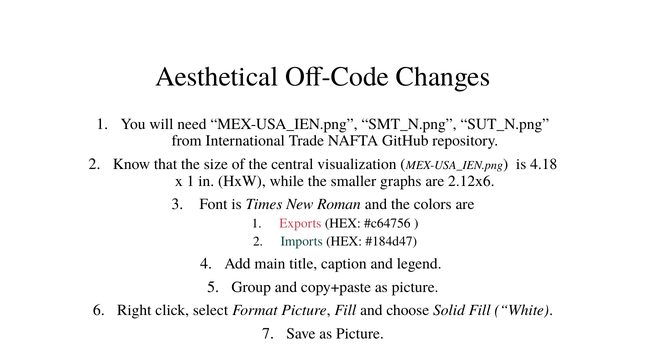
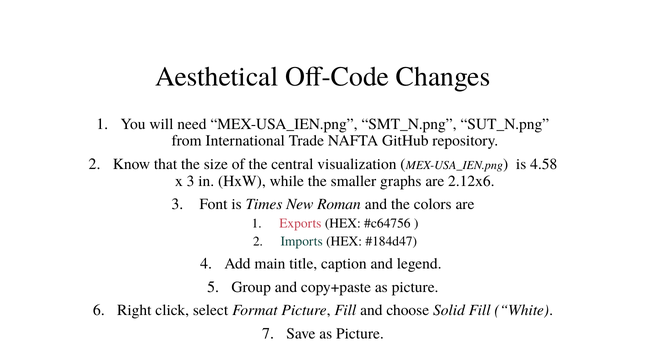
4.18: 4.18 -> 4.58
x 1: 1 -> 3
